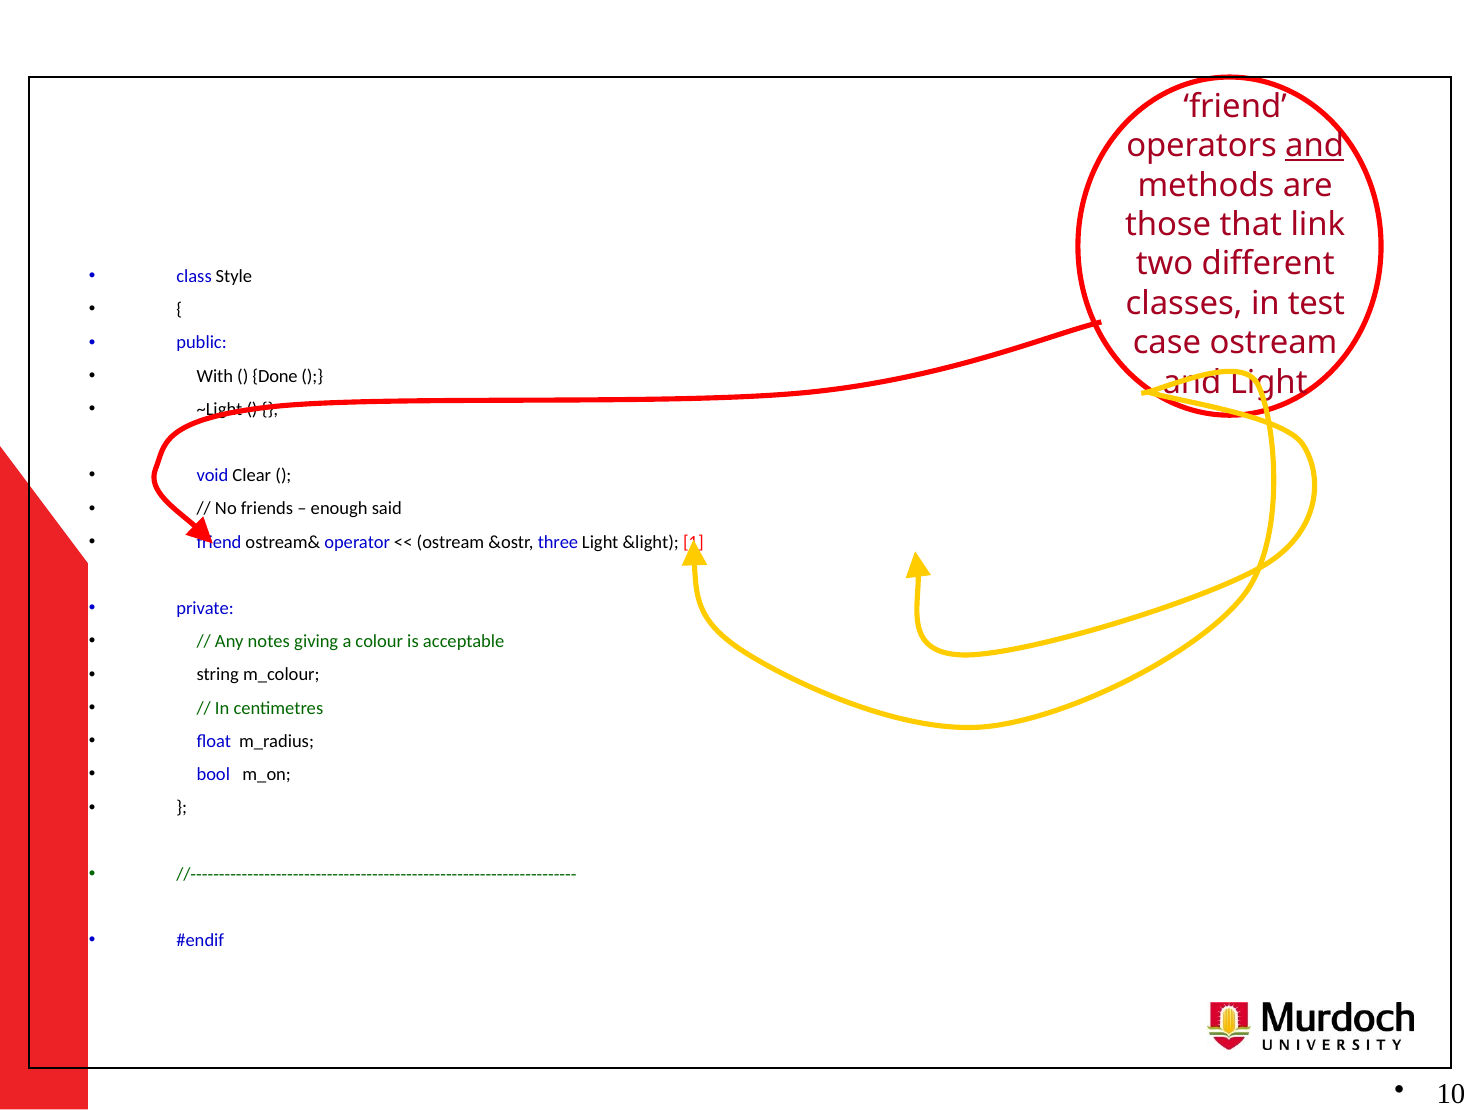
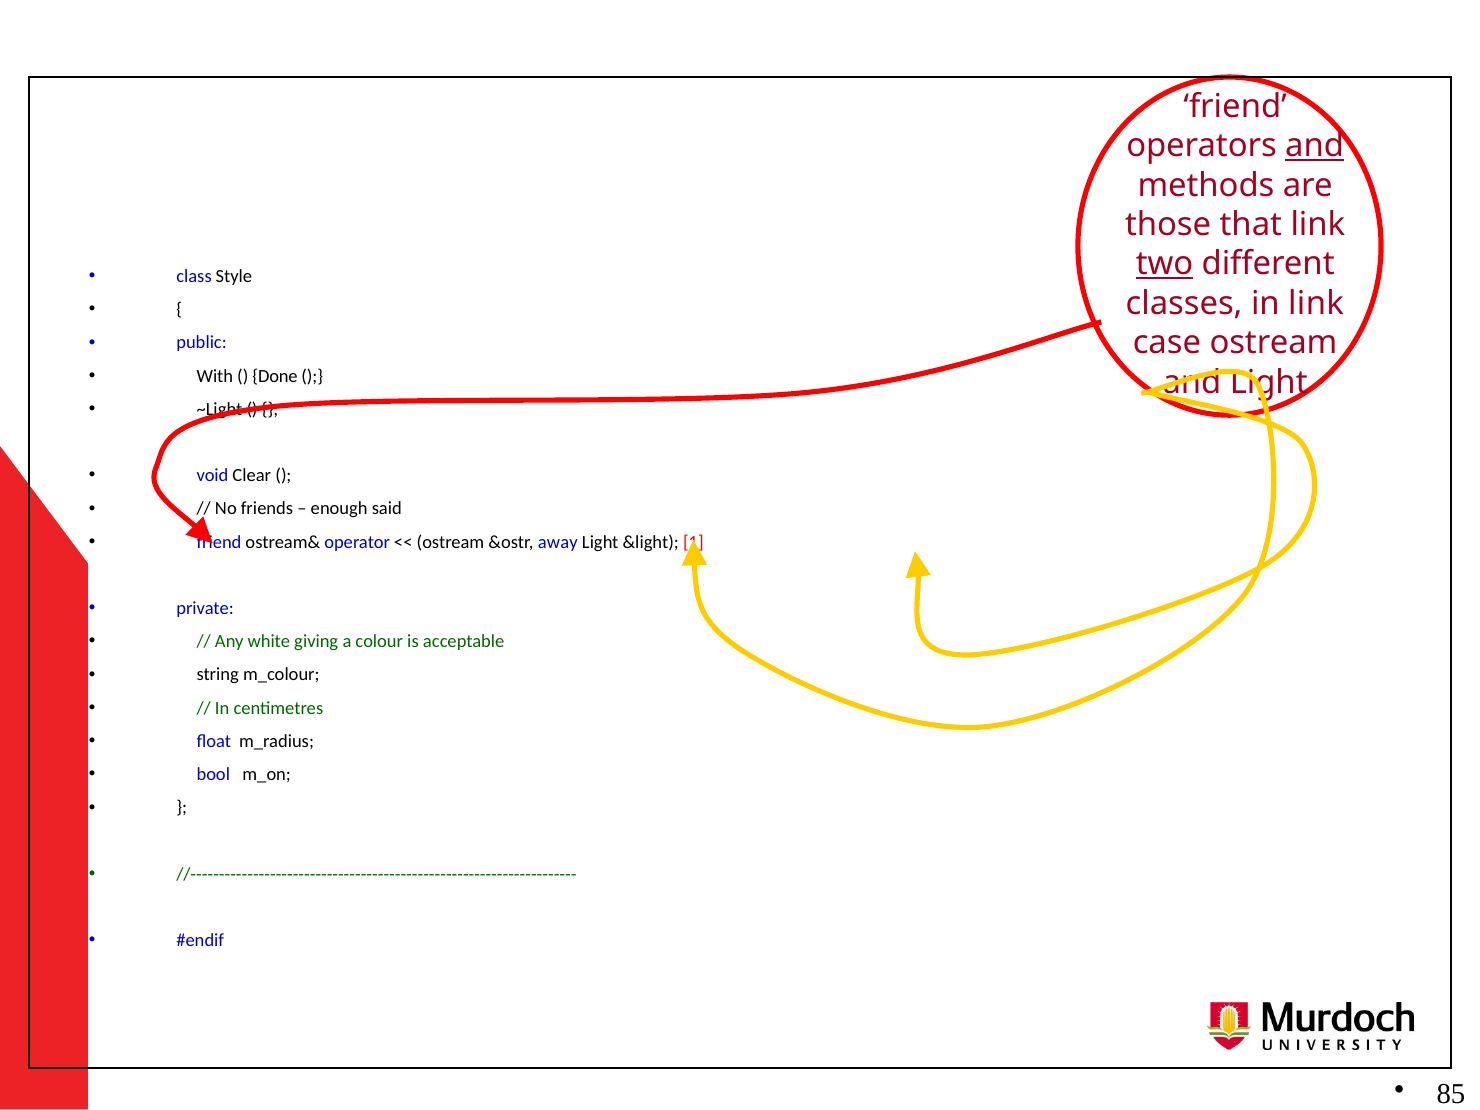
two underline: none -> present
in test: test -> link
three: three -> away
notes: notes -> white
10: 10 -> 85
